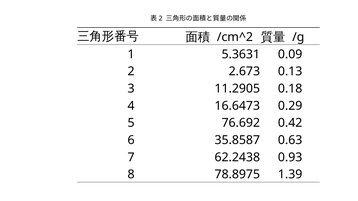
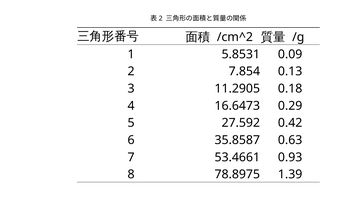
5.3631: 5.3631 -> 5.8531
2.673: 2.673 -> 7.854
76.692: 76.692 -> 27.592
62.2438: 62.2438 -> 53.4661
